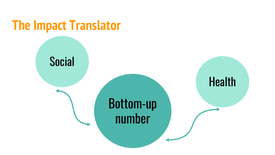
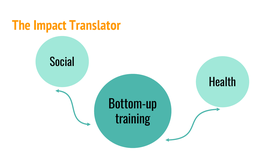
number: number -> training
